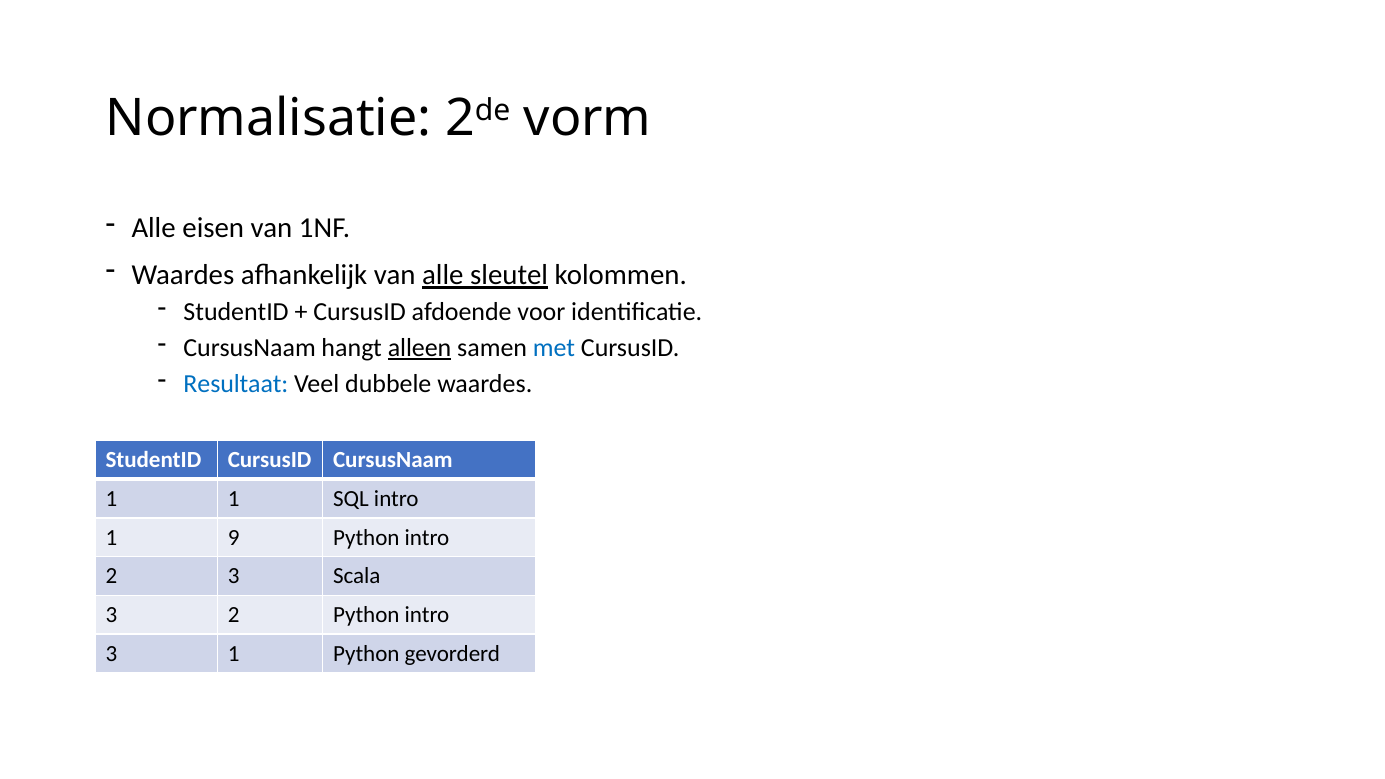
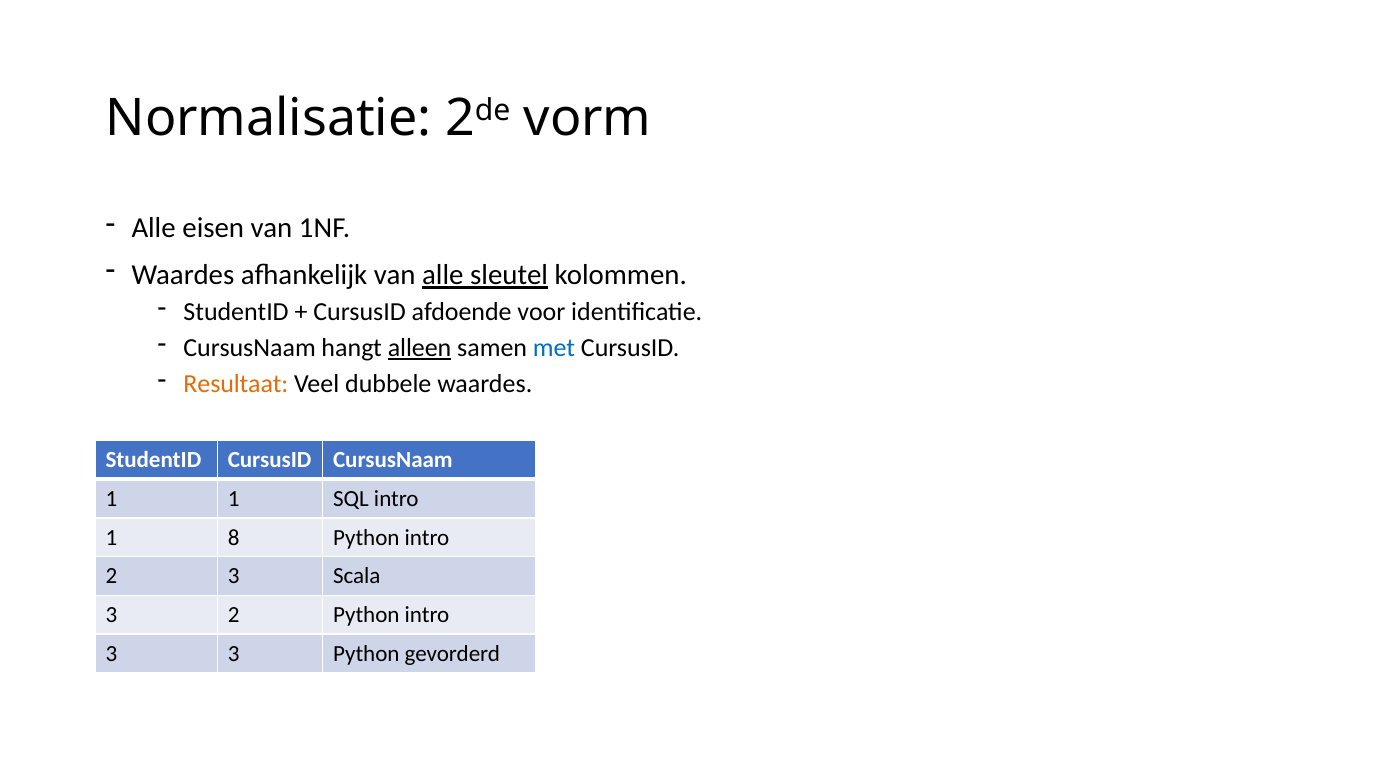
Resultaat colour: blue -> orange
9: 9 -> 8
3 1: 1 -> 3
